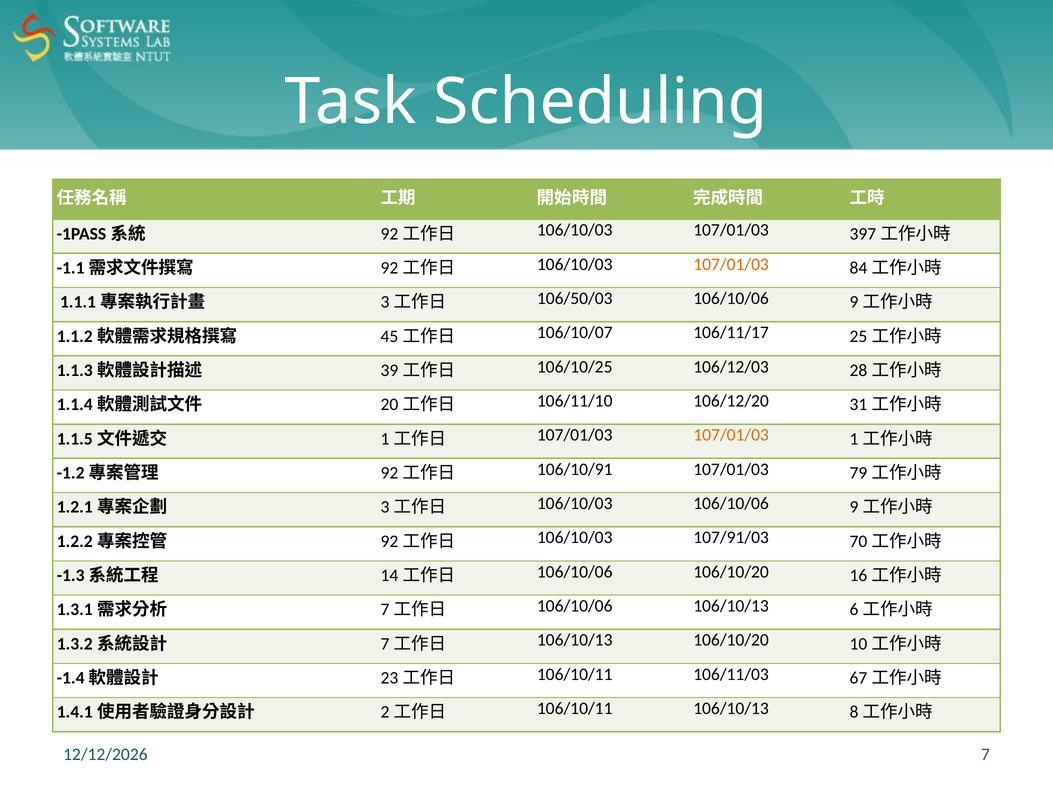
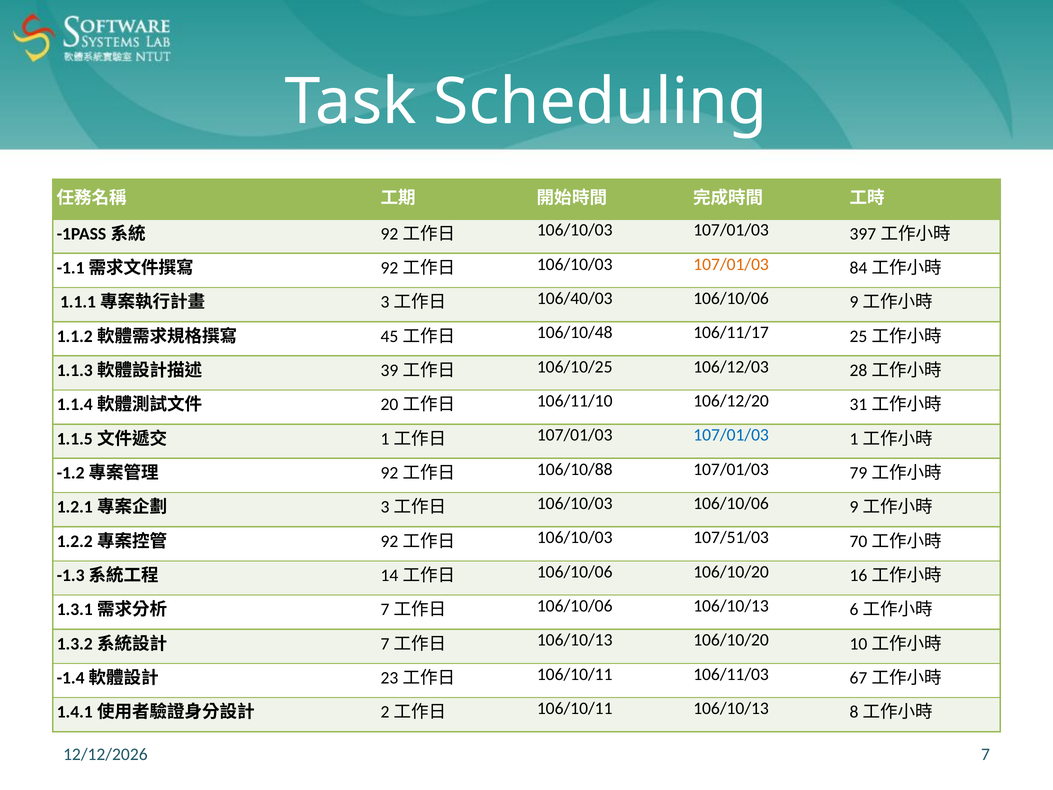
106/50/03: 106/50/03 -> 106/40/03
106/10/07: 106/10/07 -> 106/10/48
107/01/03 at (731, 435) colour: orange -> blue
106/10/91: 106/10/91 -> 106/10/88
107/91/03: 107/91/03 -> 107/51/03
